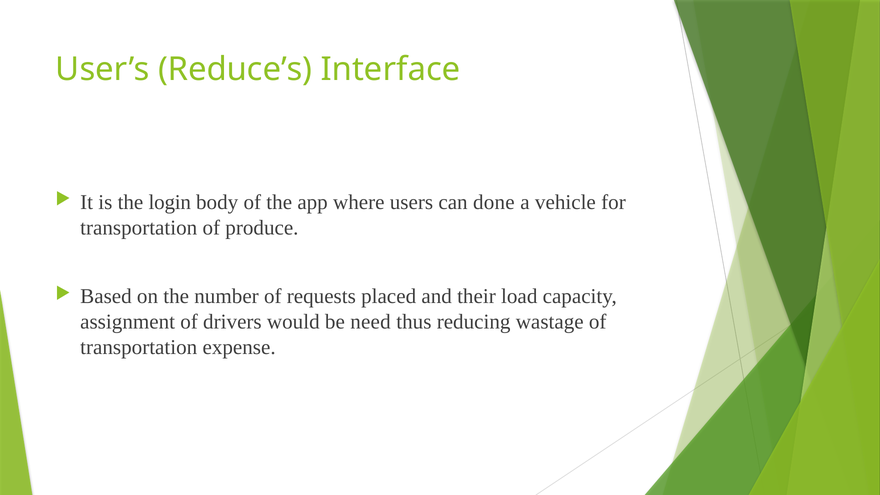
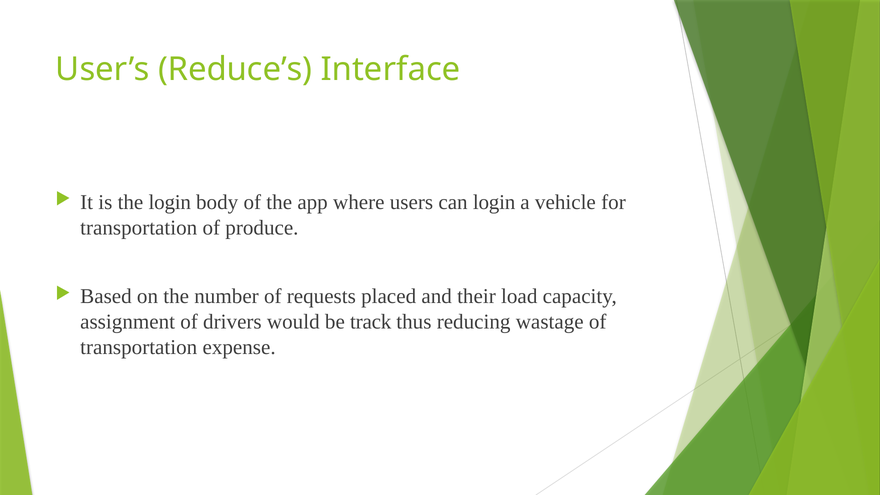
can done: done -> login
need: need -> track
